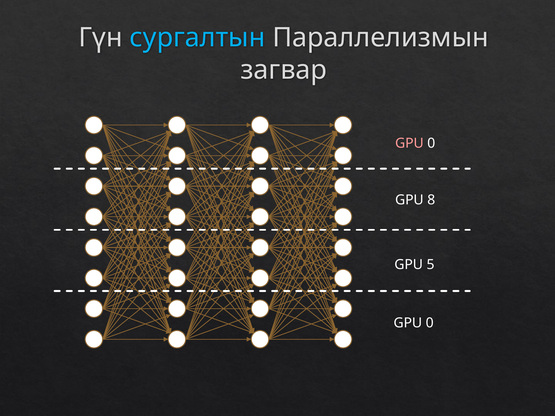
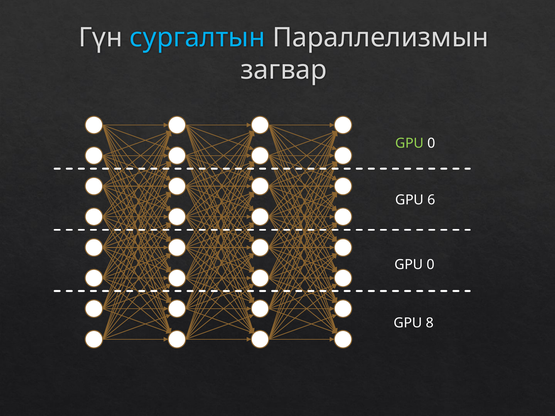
GPU at (409, 143) colour: pink -> light green
8: 8 -> 6
5 at (431, 265): 5 -> 0
0 at (430, 323): 0 -> 8
